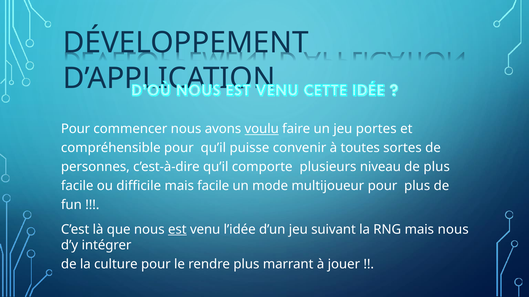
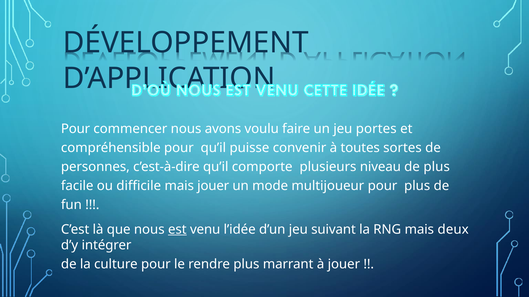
voulu underline: present -> none
mais facile: facile -> jouer
mais nous: nous -> deux
